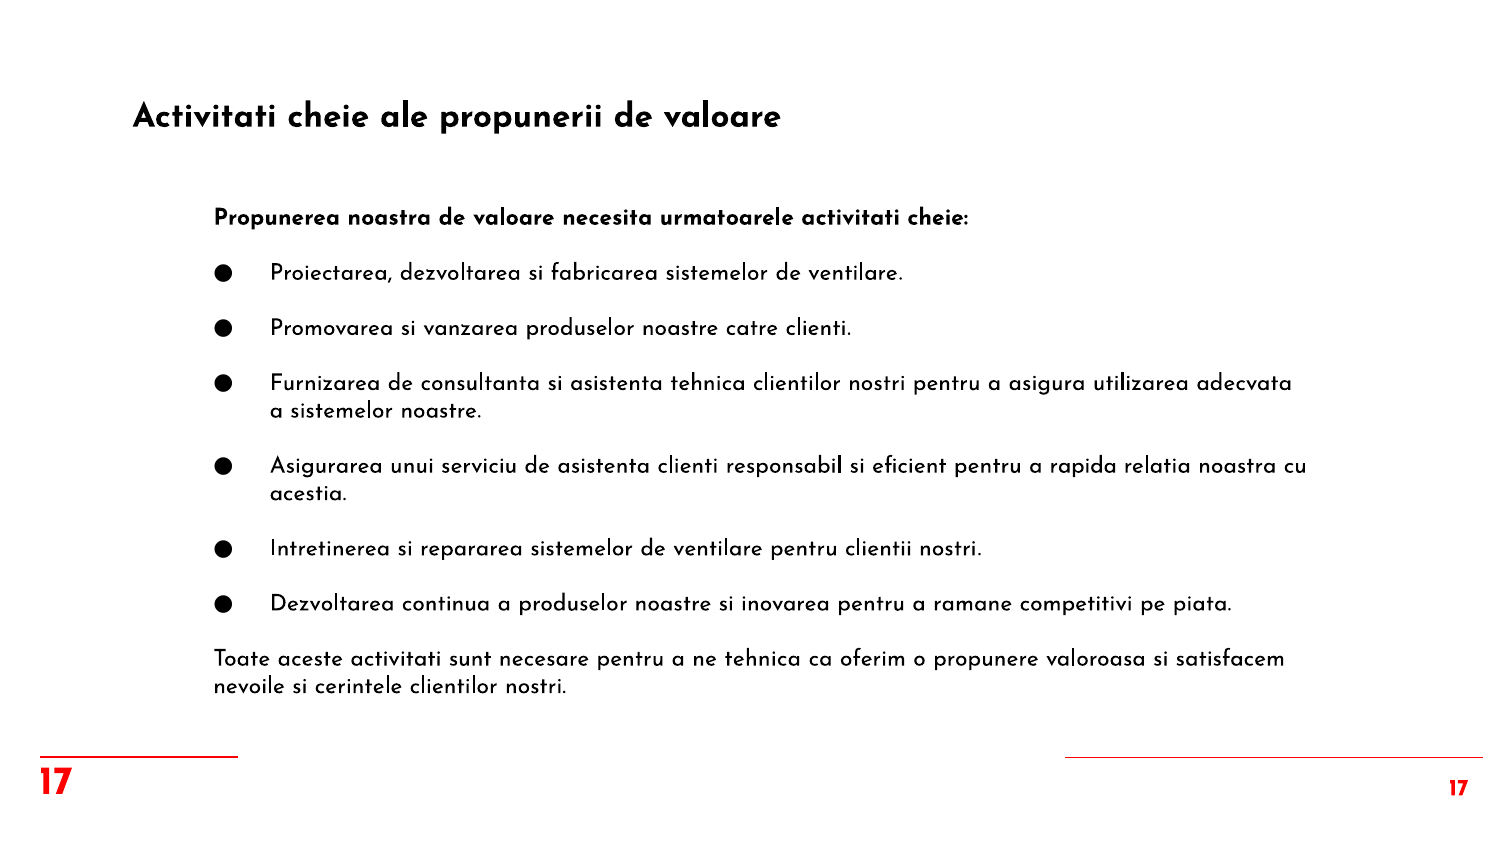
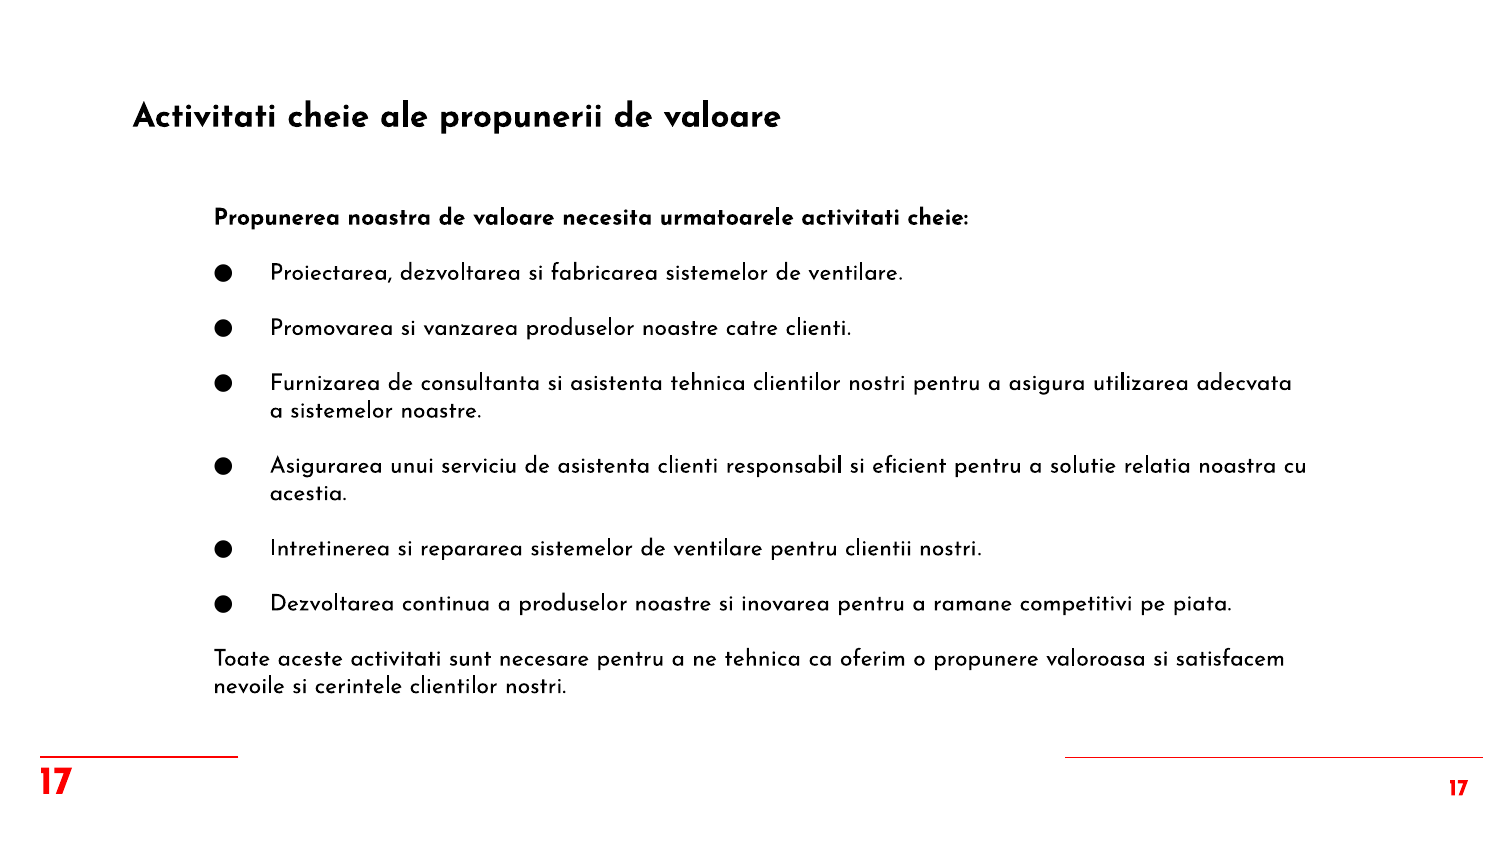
rapida: rapida -> solutie
